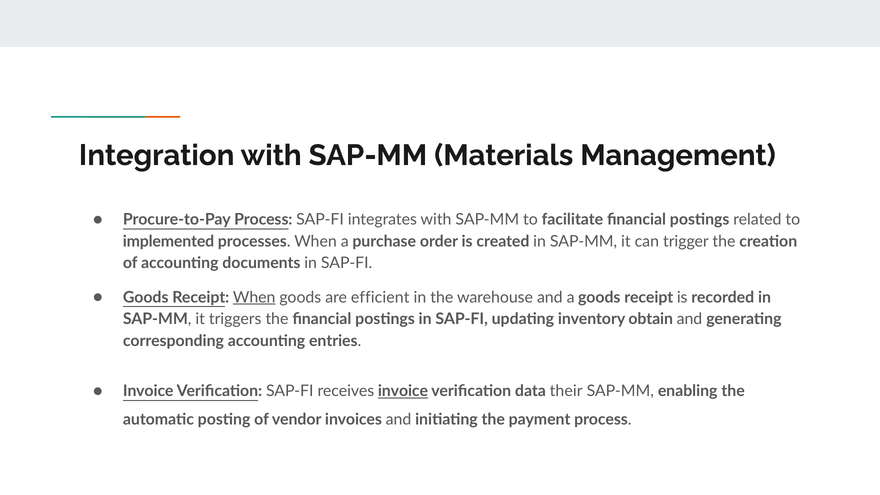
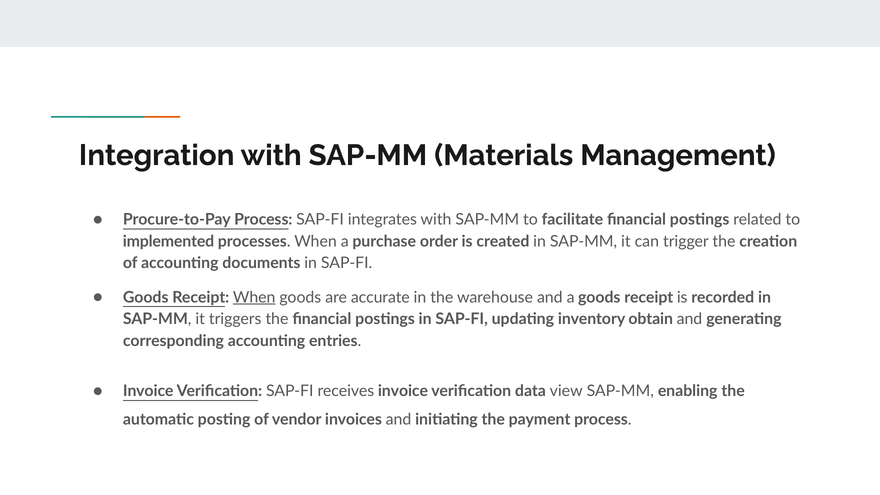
efficient: efficient -> accurate
invoice at (403, 391) underline: present -> none
their: their -> view
